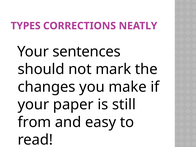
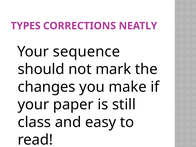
sentences: sentences -> sequence
from: from -> class
